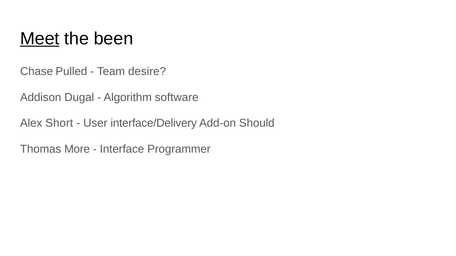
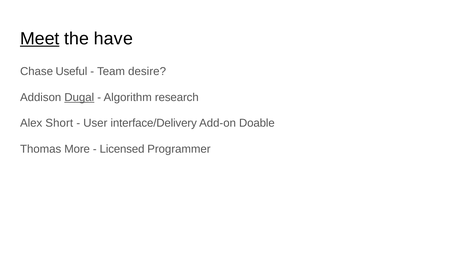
been: been -> have
Pulled: Pulled -> Useful
Dugal underline: none -> present
software: software -> research
Should: Should -> Doable
Interface: Interface -> Licensed
